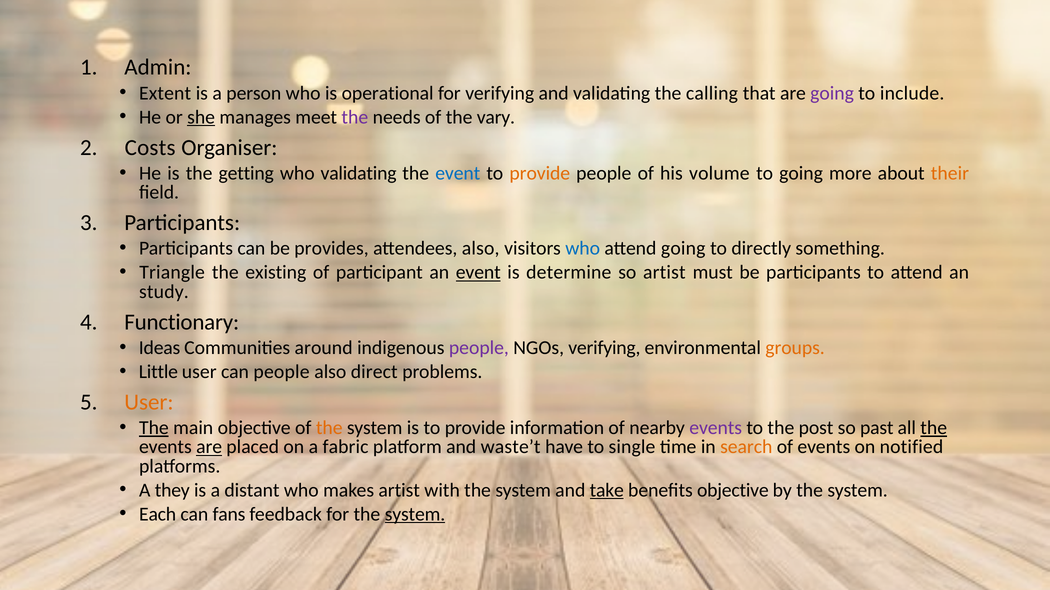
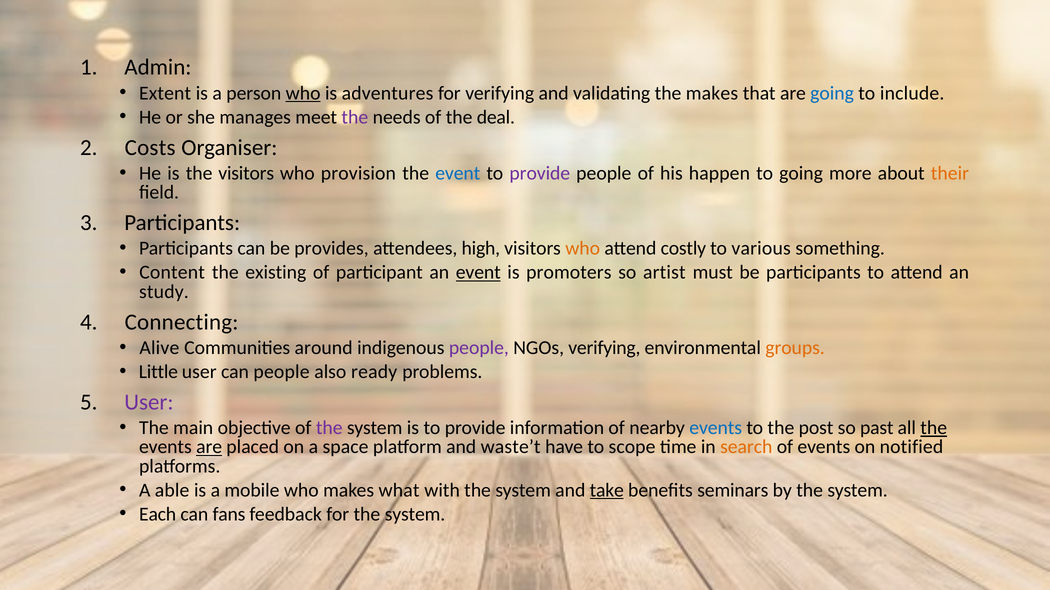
who at (303, 93) underline: none -> present
operational: operational -> adventures
the calling: calling -> makes
going at (832, 93) colour: purple -> blue
she underline: present -> none
vary: vary -> deal
the getting: getting -> visitors
who validating: validating -> provision
provide at (540, 173) colour: orange -> purple
volume: volume -> happen
attendees also: also -> high
who at (583, 249) colour: blue -> orange
attend going: going -> costly
directly: directly -> various
Triangle: Triangle -> Content
determine: determine -> promoters
Functionary: Functionary -> Connecting
Ideas: Ideas -> Alive
direct: direct -> ready
User at (149, 403) colour: orange -> purple
The at (154, 428) underline: present -> none
the at (329, 428) colour: orange -> purple
events at (716, 428) colour: purple -> blue
fabric: fabric -> space
single: single -> scope
they: they -> able
distant: distant -> mobile
makes artist: artist -> what
benefits objective: objective -> seminars
system at (415, 515) underline: present -> none
